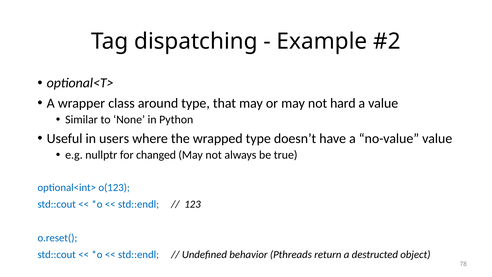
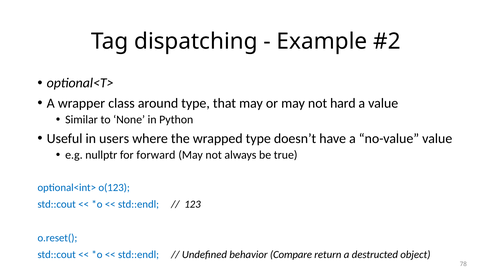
changed: changed -> forward
Pthreads: Pthreads -> Compare
